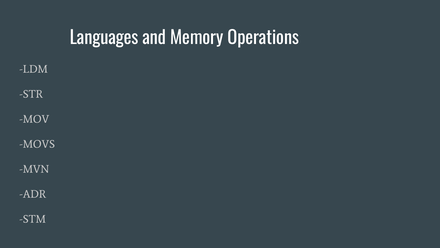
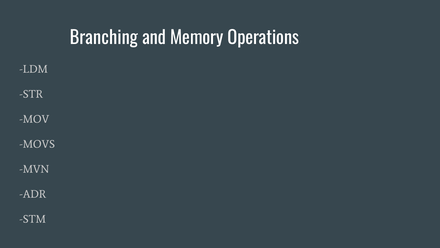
Languages: Languages -> Branching
